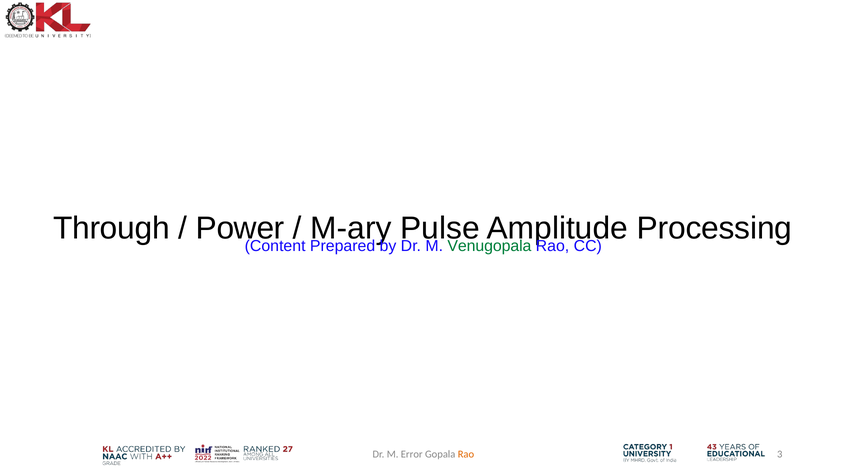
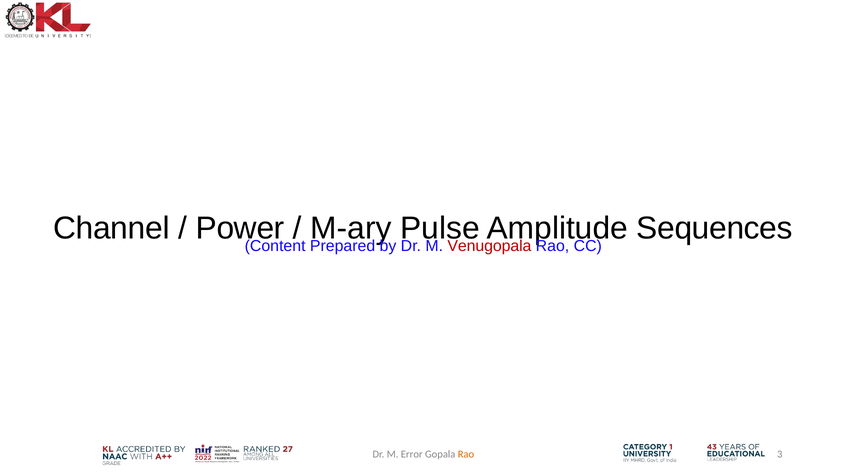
Through: Through -> Channel
Processing: Processing -> Sequences
Venugopala colour: green -> red
